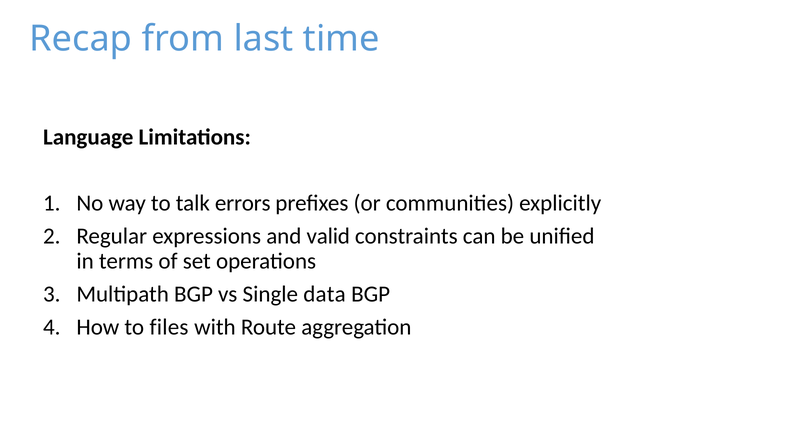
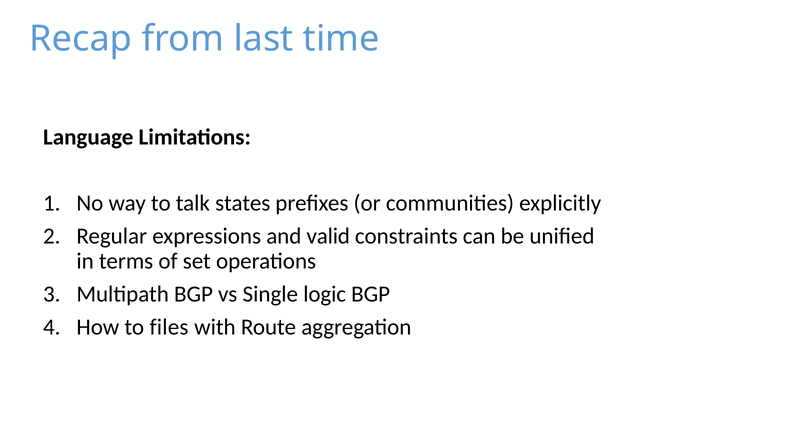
errors: errors -> states
data: data -> logic
